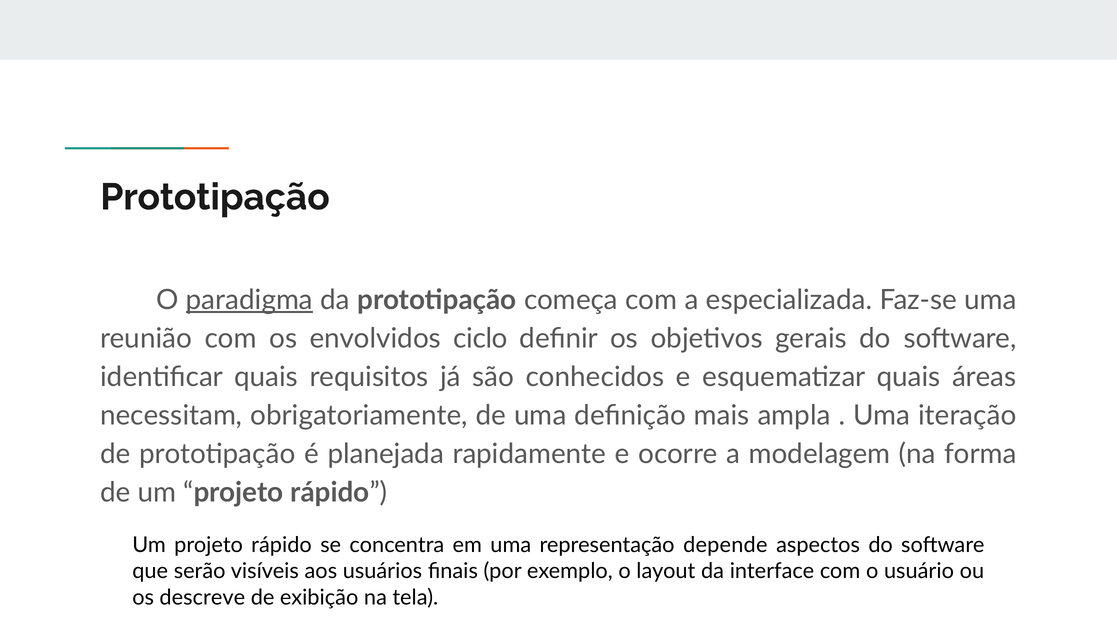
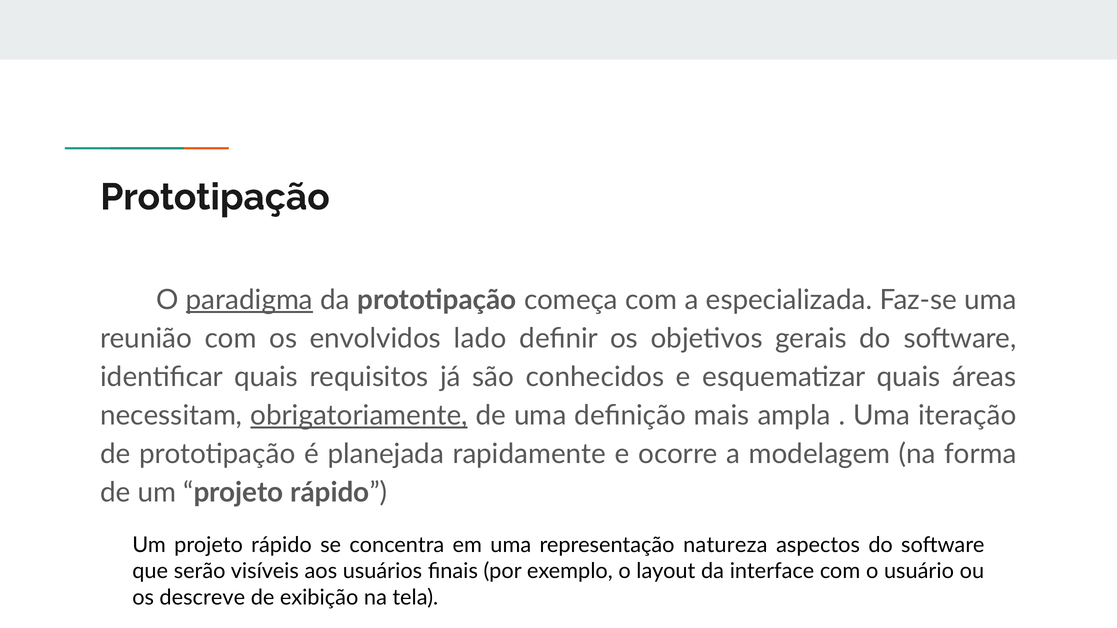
ciclo: ciclo -> lado
obrigatoriamente underline: none -> present
depende: depende -> natureza
